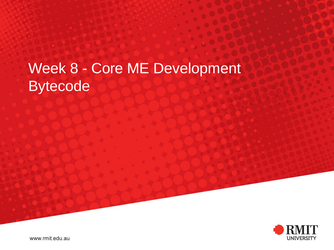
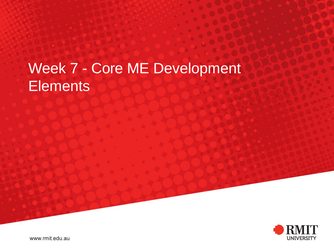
8: 8 -> 7
Bytecode: Bytecode -> Elements
